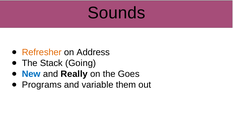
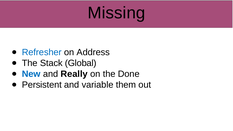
Sounds: Sounds -> Missing
Refresher colour: orange -> blue
Going: Going -> Global
Goes: Goes -> Done
Programs: Programs -> Persistent
